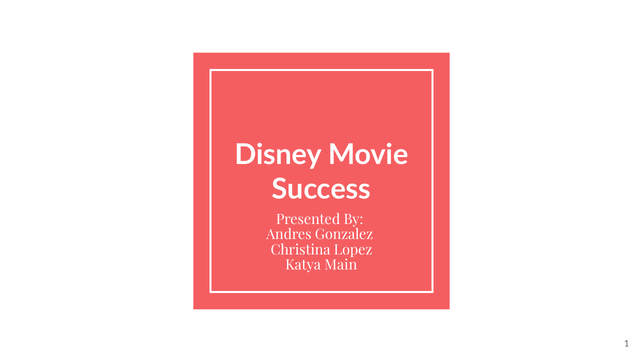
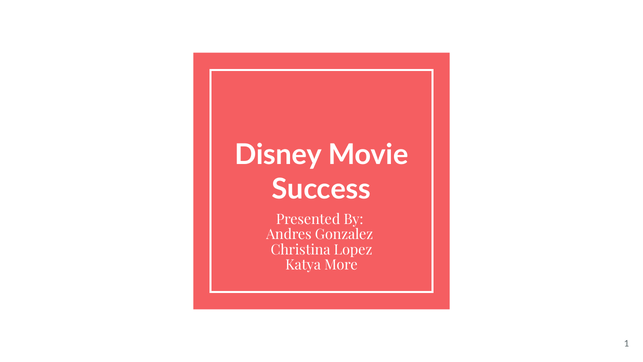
Main: Main -> More
